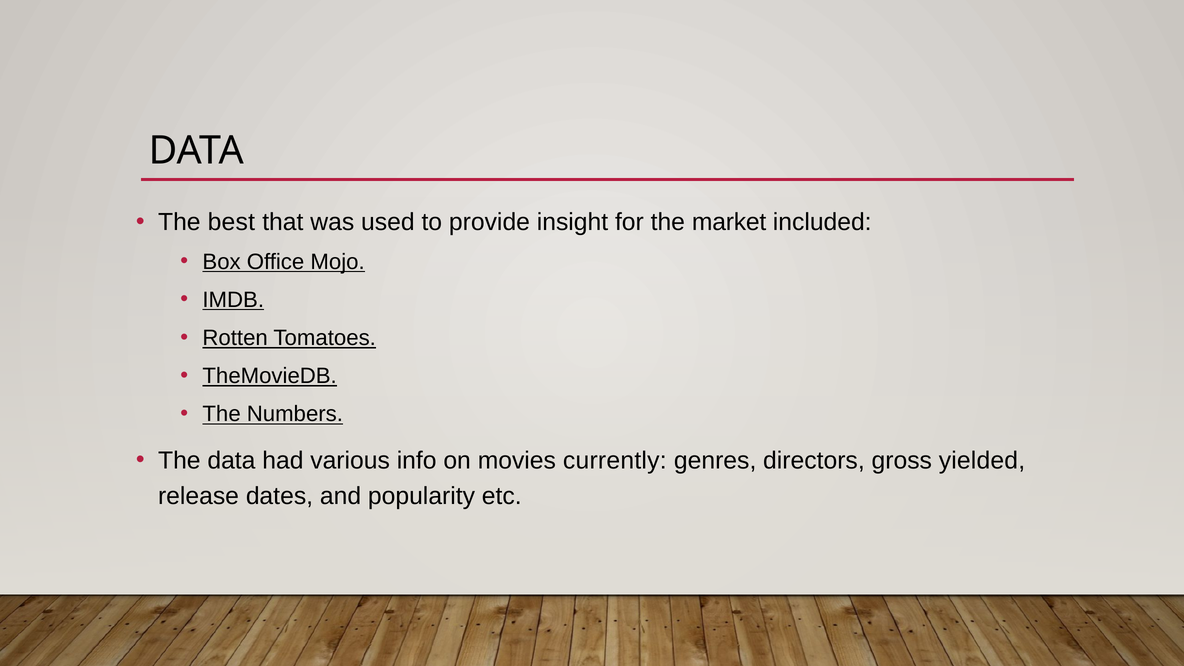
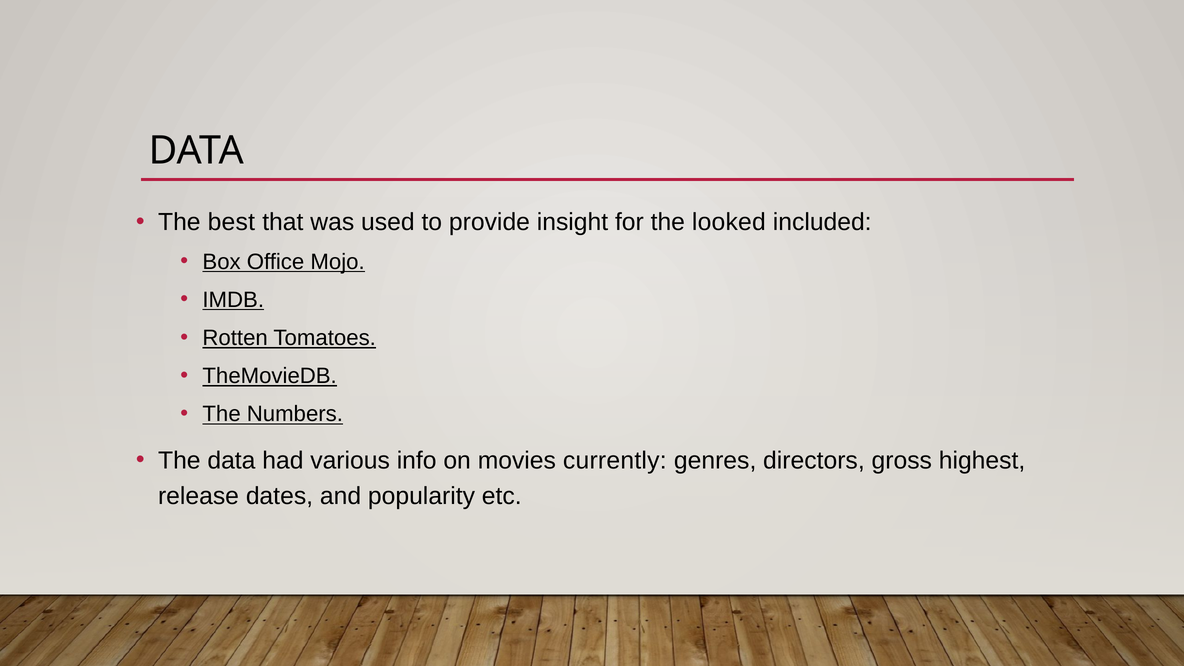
market: market -> looked
yielded: yielded -> highest
